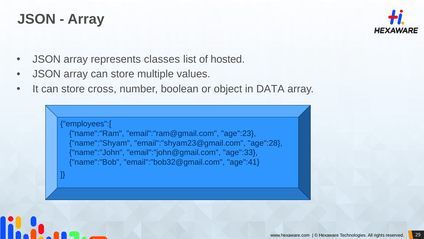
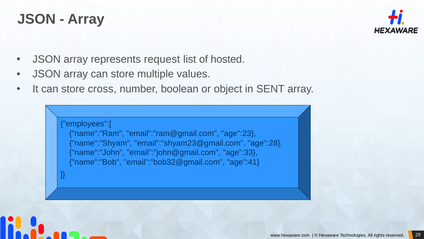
classes: classes -> request
DATA: DATA -> SENT
